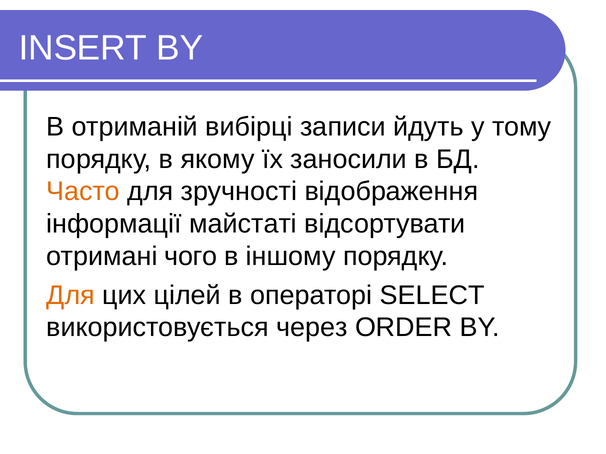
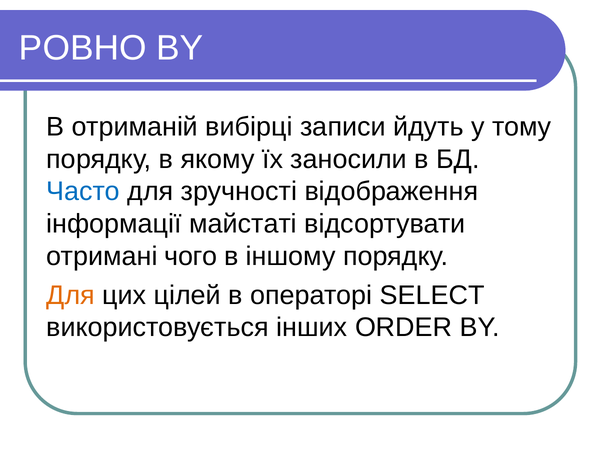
INSERT: INSERT -> РОВНО
Часто colour: orange -> blue
через: через -> інших
